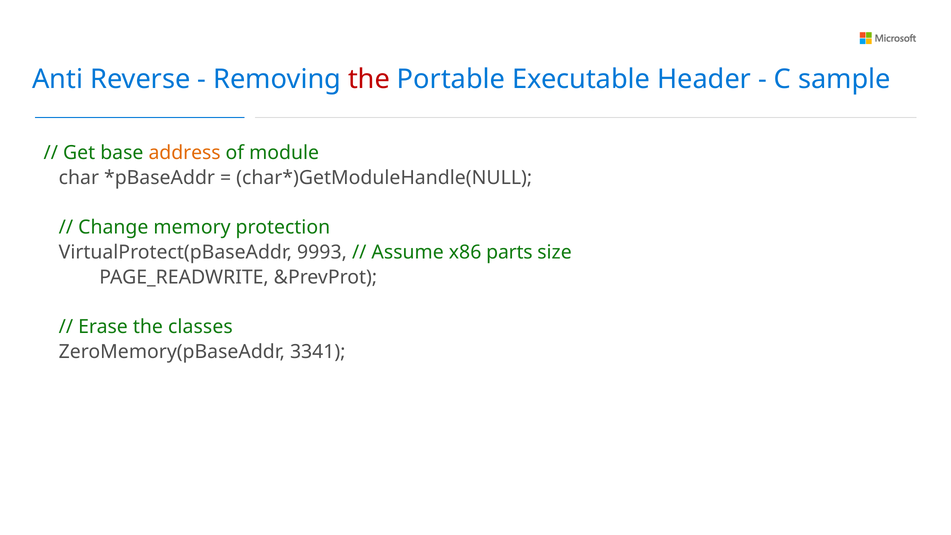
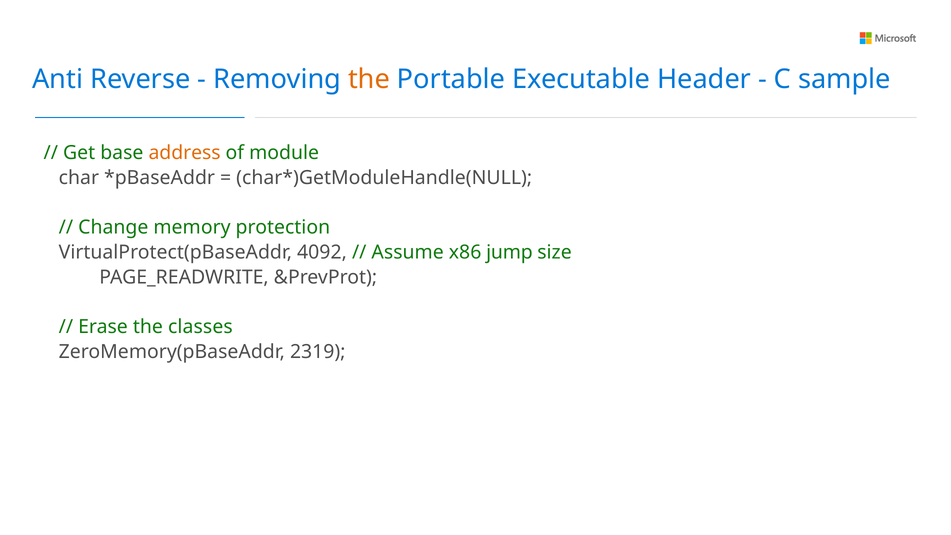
the at (369, 79) colour: red -> orange
9993: 9993 -> 4092
parts: parts -> jump
3341: 3341 -> 2319
